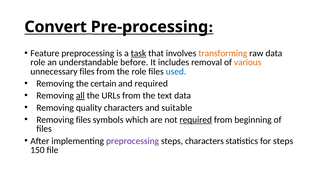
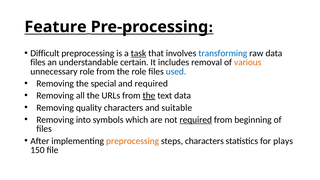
Convert: Convert -> Feature
Feature: Feature -> Difficult
transforming colour: orange -> blue
role at (38, 62): role -> files
before: before -> certain
unnecessary files: files -> role
certain: certain -> special
all underline: present -> none
the at (149, 96) underline: none -> present
Removing files: files -> into
preprocessing at (133, 141) colour: purple -> orange
for steps: steps -> plays
